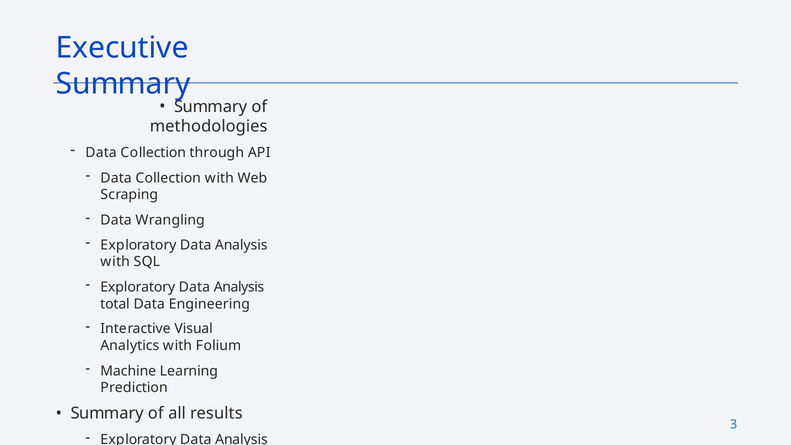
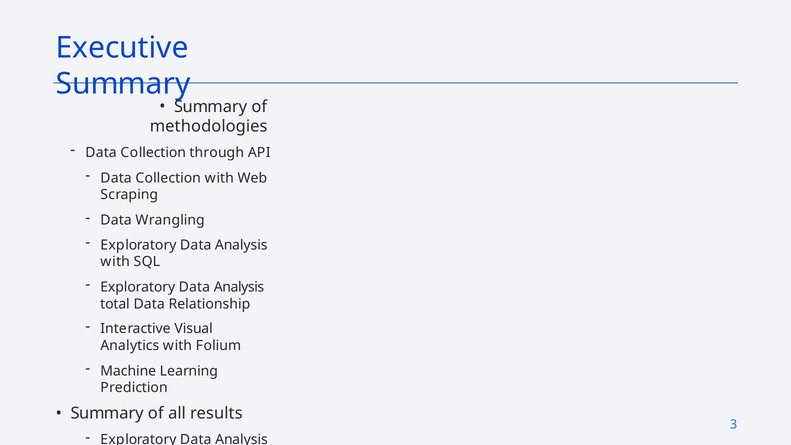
Engineering: Engineering -> Relationship
